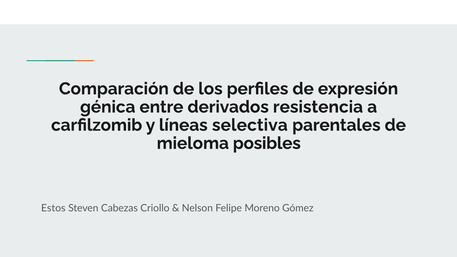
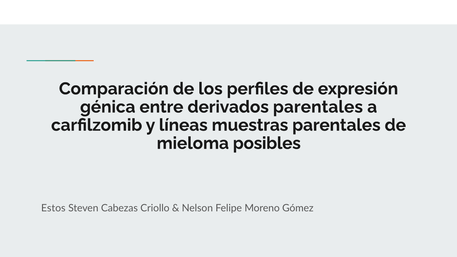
derivados resistencia: resistencia -> parentales
selectiva: selectiva -> muestras
